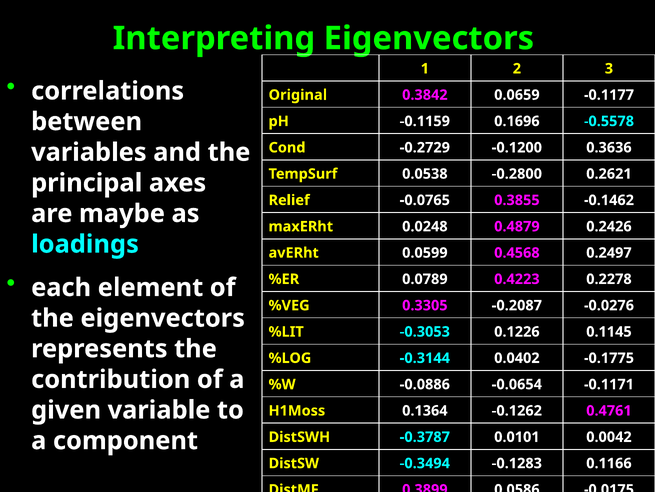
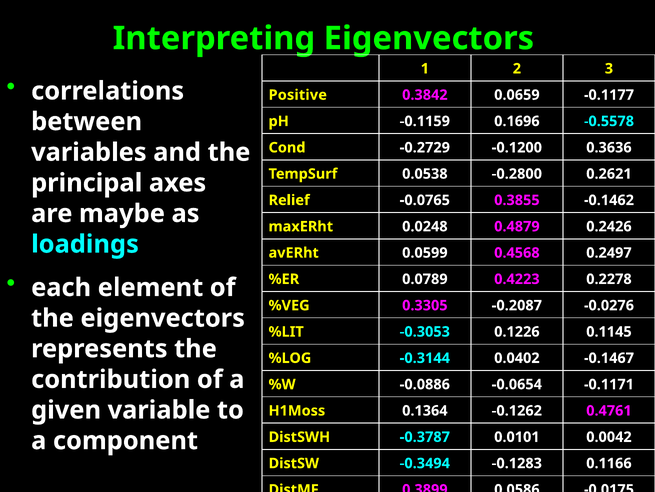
Original: Original -> Positive
-0.1775: -0.1775 -> -0.1467
